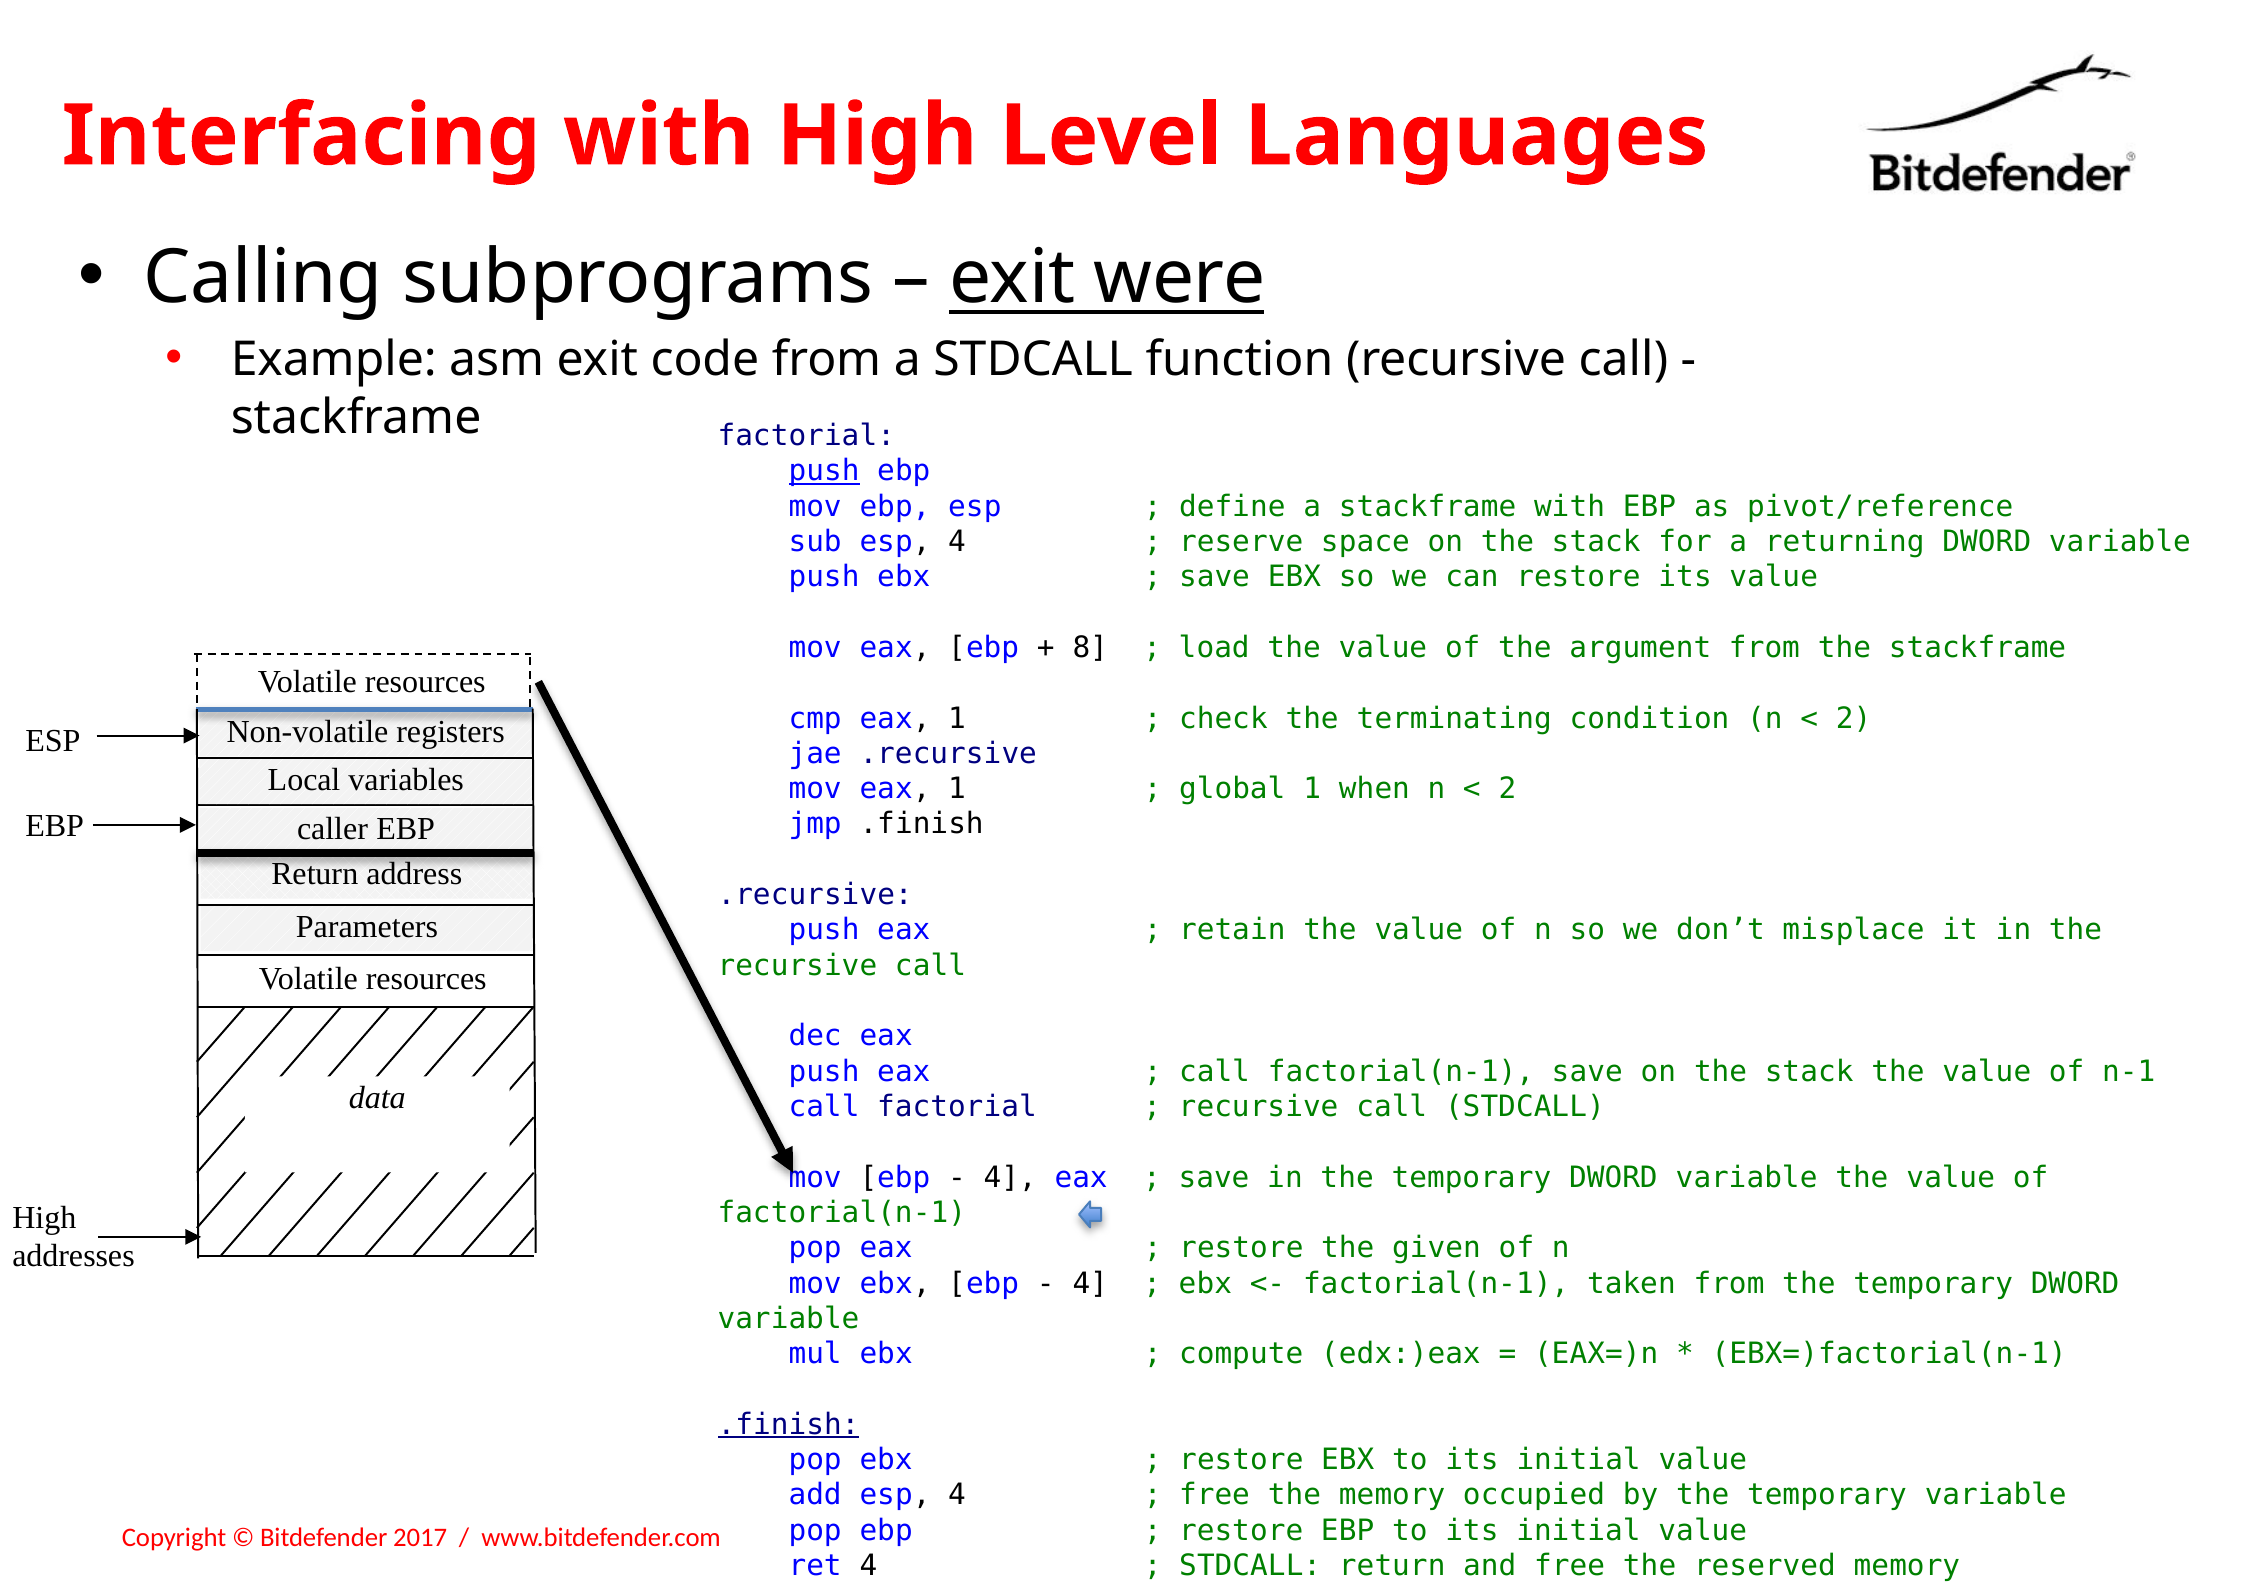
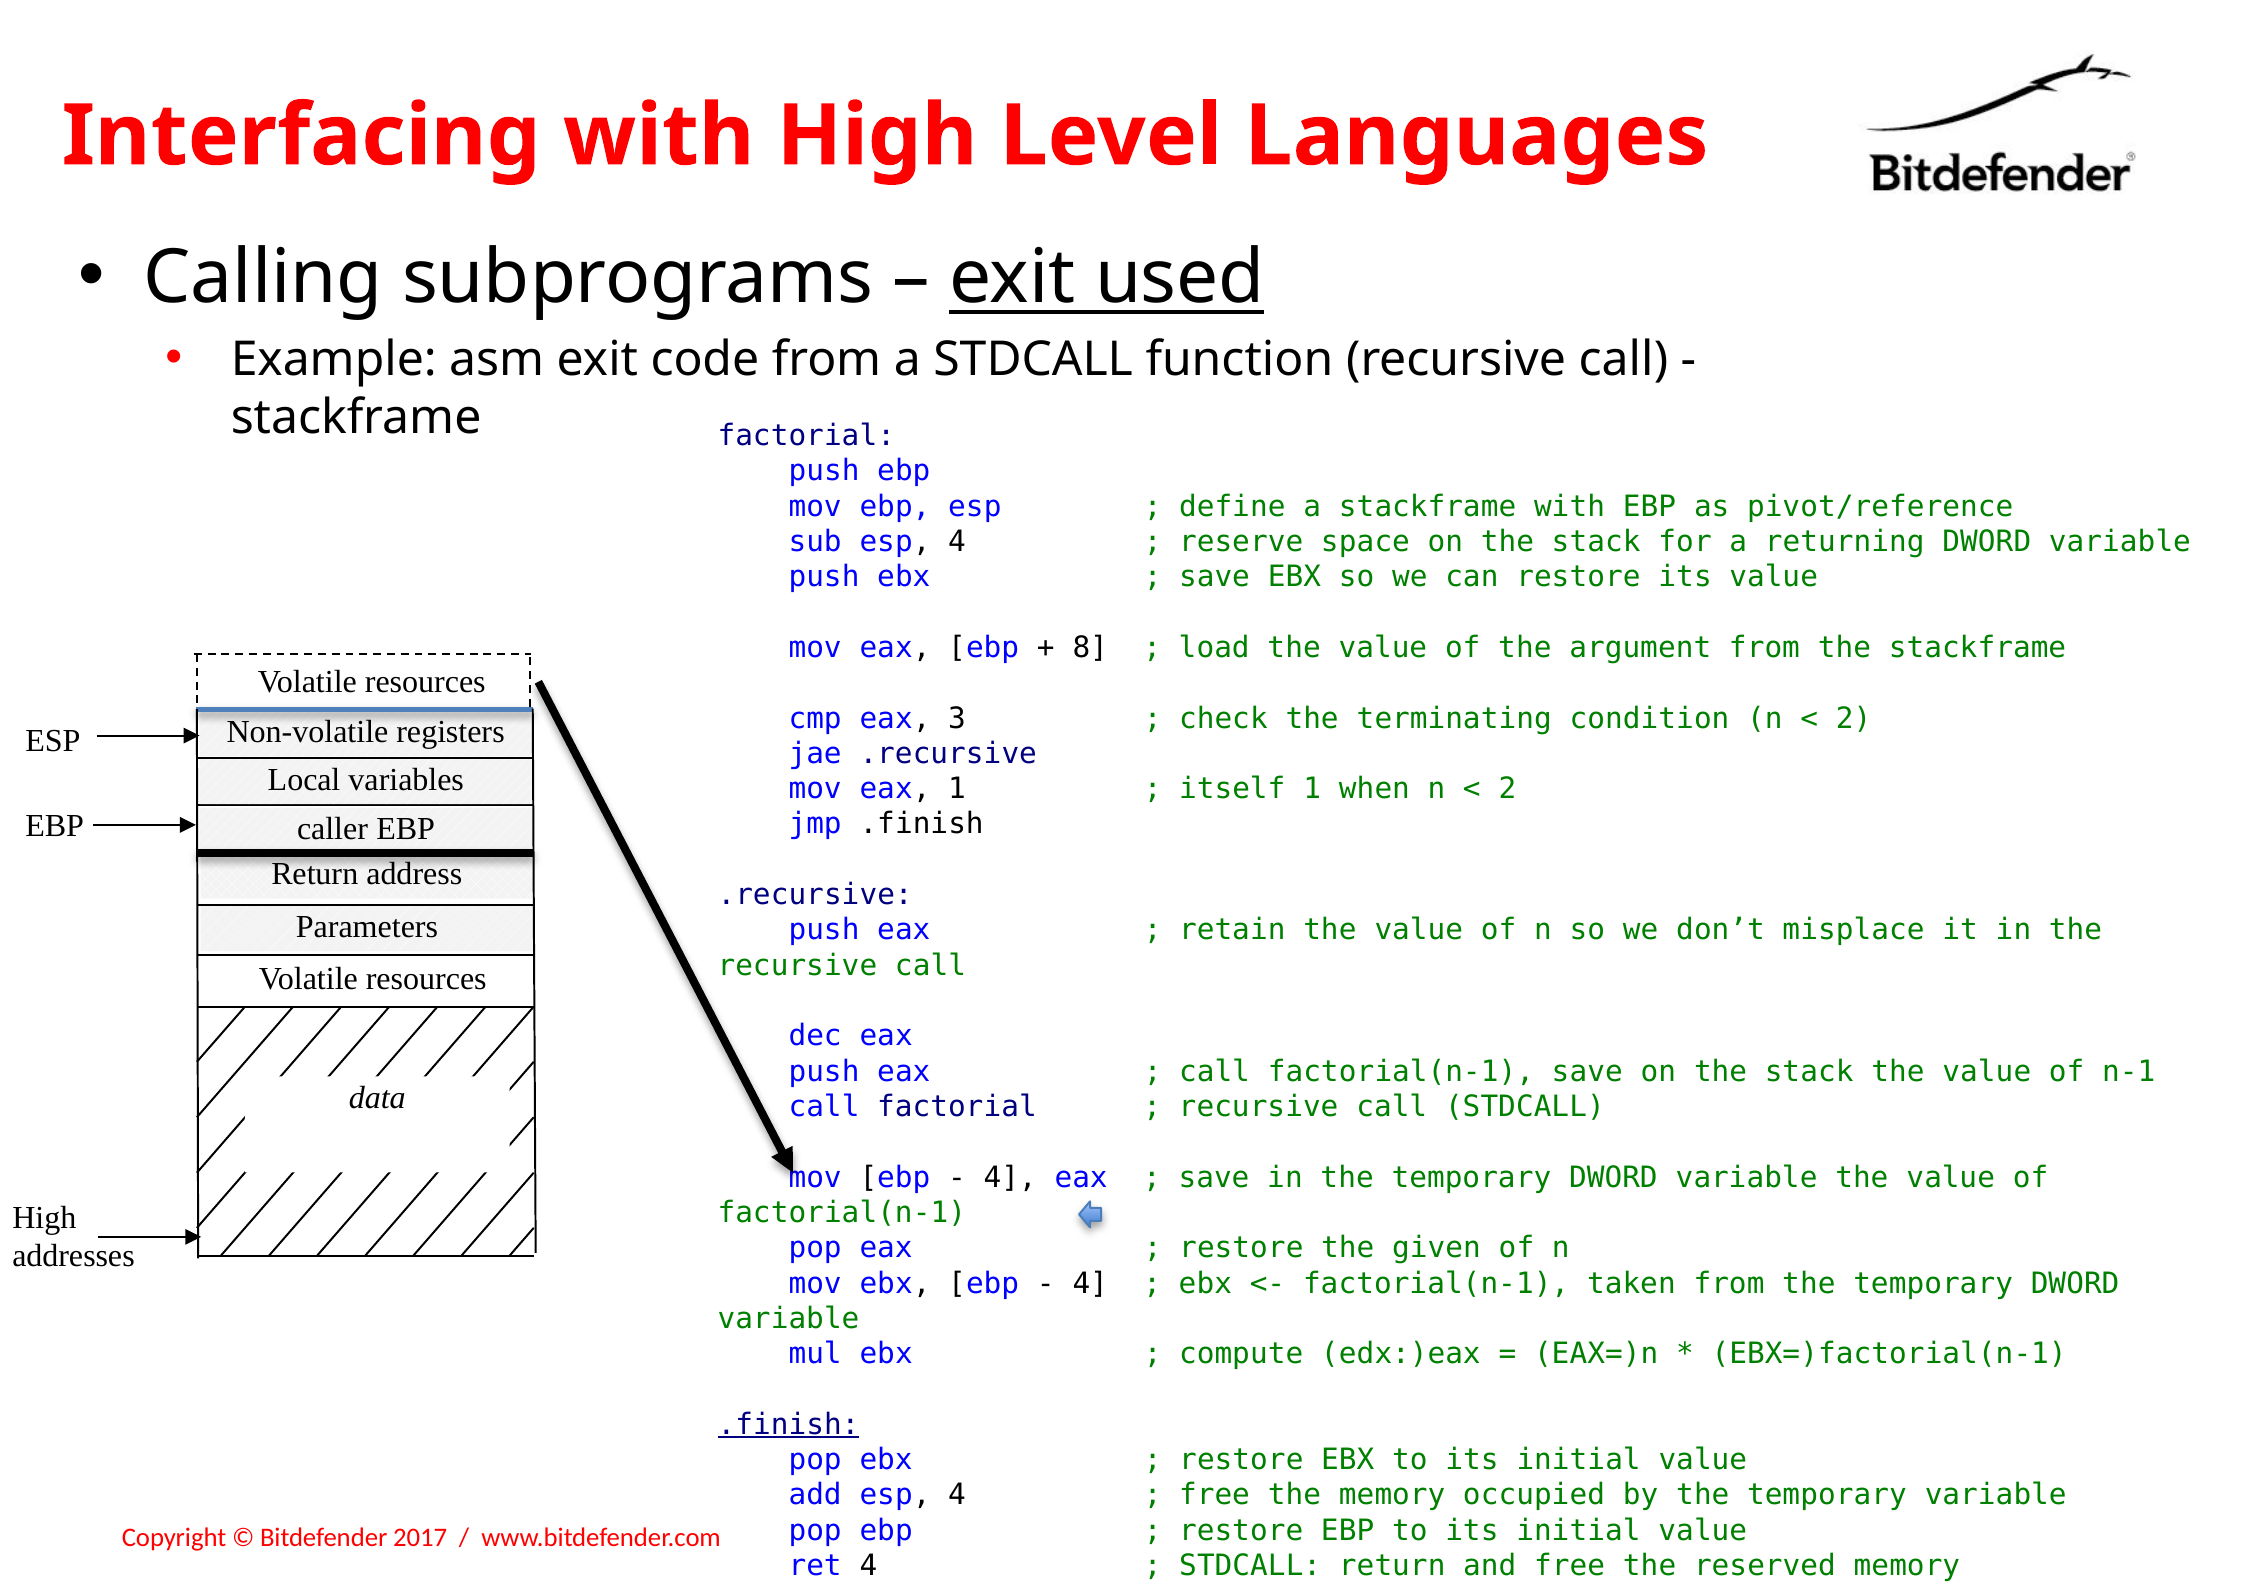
were: were -> used
push at (824, 471) underline: present -> none
1 at (957, 718): 1 -> 3
global: global -> itself
